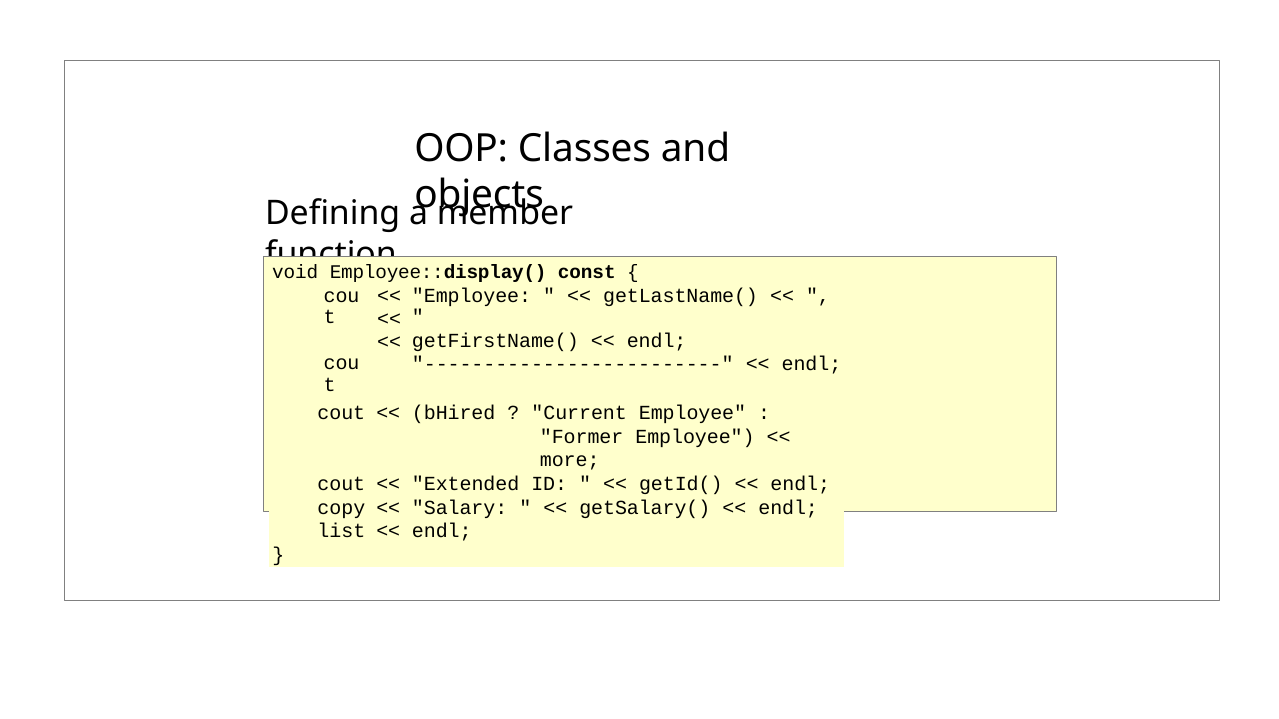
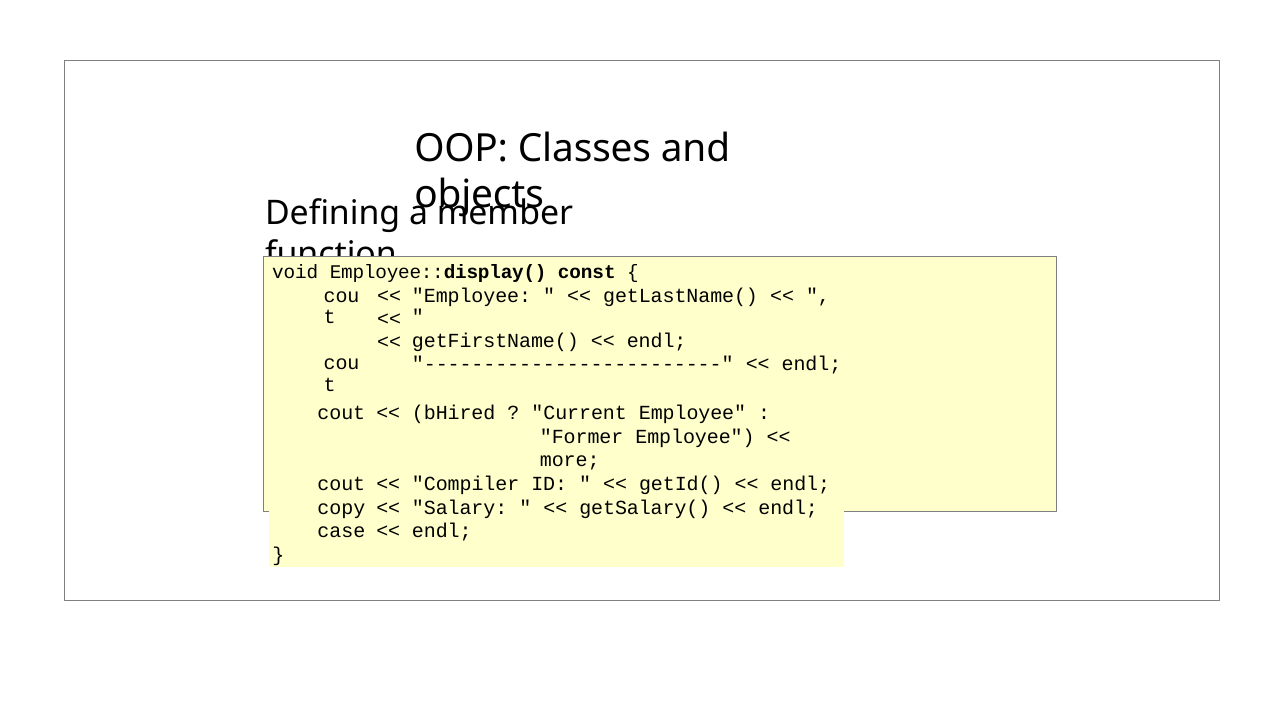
Extended: Extended -> Compiler
list: list -> case
